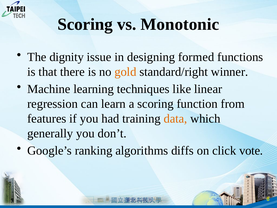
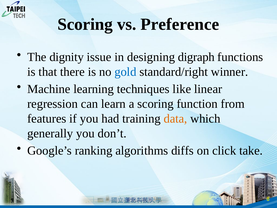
Monotonic: Monotonic -> Preference
formed: formed -> digraph
gold colour: orange -> blue
vote: vote -> take
